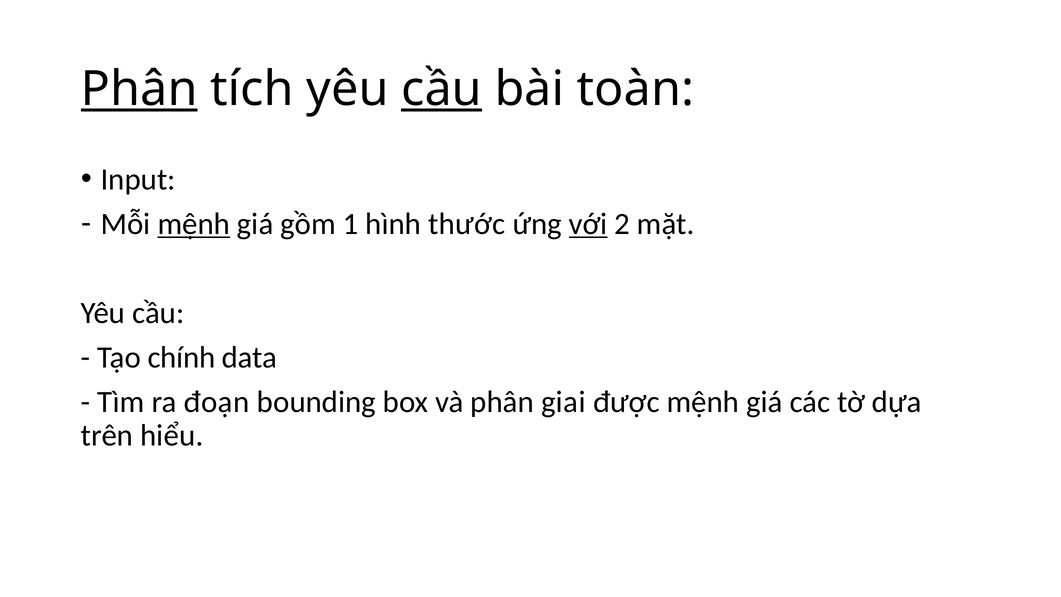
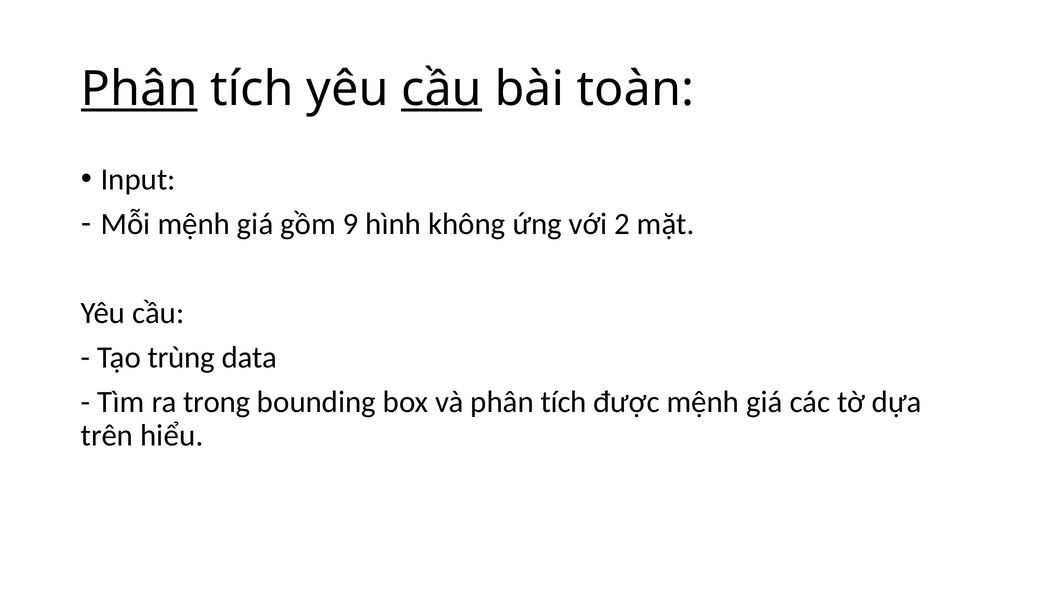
mệnh at (194, 224) underline: present -> none
1: 1 -> 9
thước: thước -> không
với underline: present -> none
chính: chính -> trùng
đoạn: đoạn -> trong
và phân giai: giai -> tích
